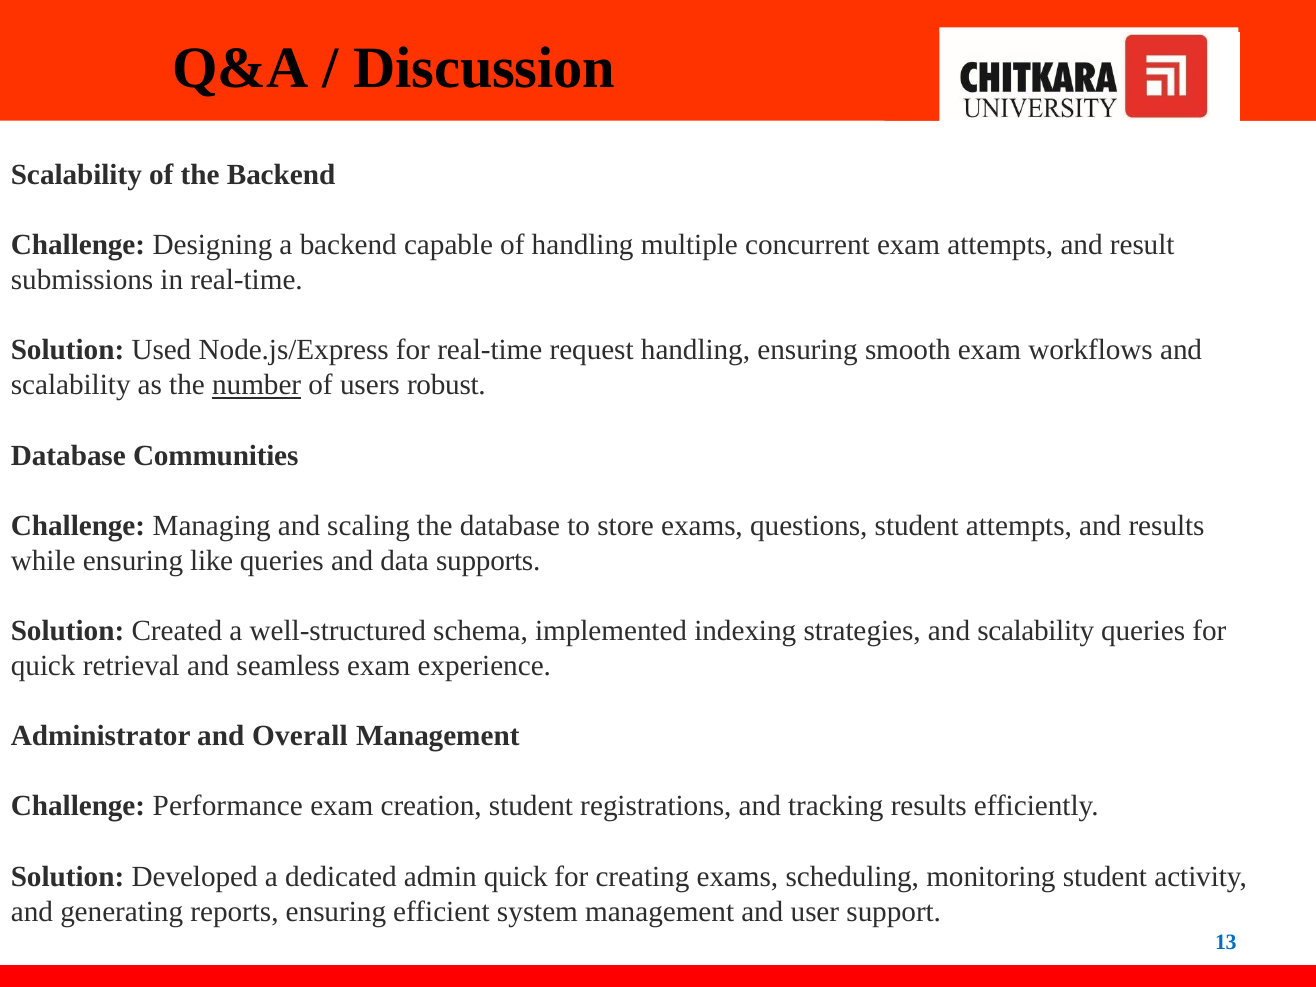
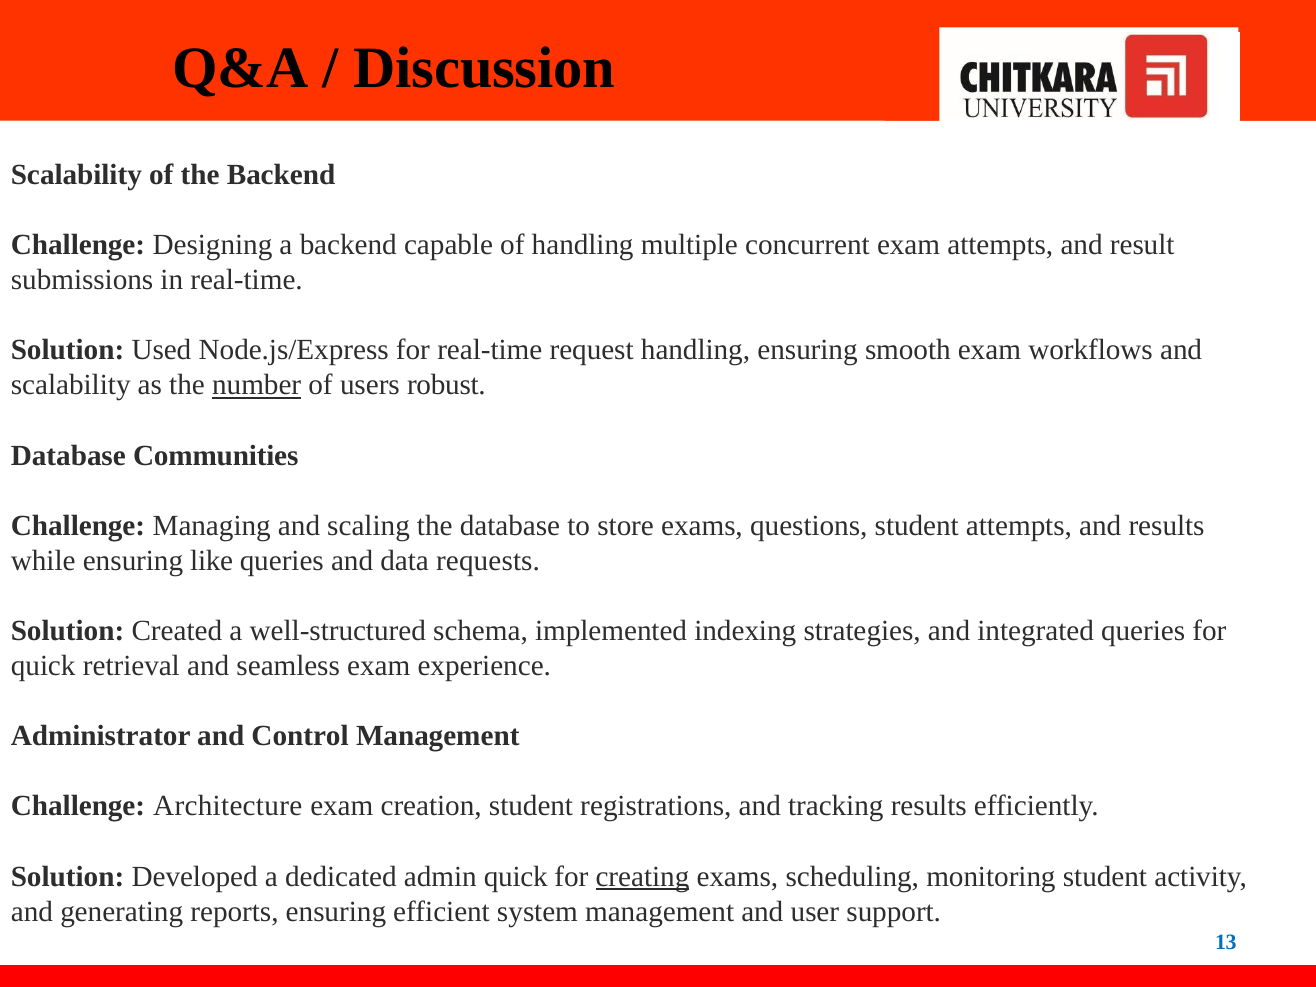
supports: supports -> requests
strategies and scalability: scalability -> integrated
Overall: Overall -> Control
Performance: Performance -> Architecture
creating underline: none -> present
